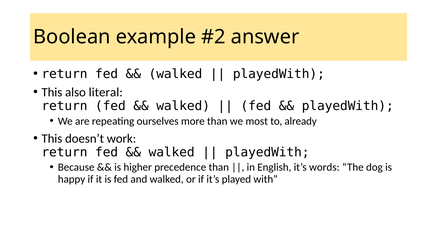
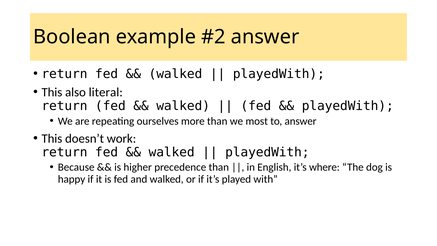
to already: already -> answer
words: words -> where
